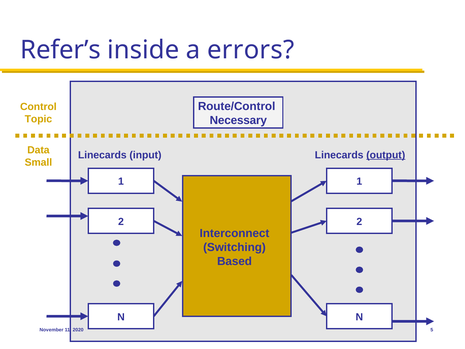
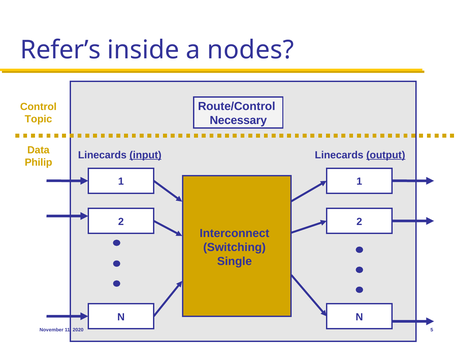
errors: errors -> nodes
input underline: none -> present
Small: Small -> Philip
Based: Based -> Single
